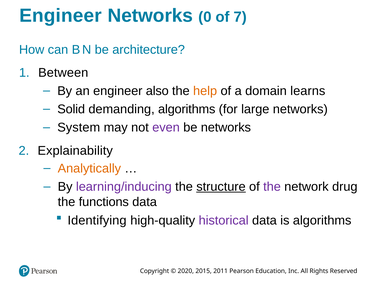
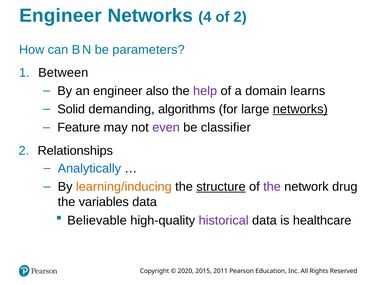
0: 0 -> 4
of 7: 7 -> 2
architecture: architecture -> parameters
help colour: orange -> purple
networks at (300, 109) underline: none -> present
System: System -> Feature
be networks: networks -> classifier
Explainability: Explainability -> Relationships
Analytically colour: orange -> blue
learning/inducing colour: purple -> orange
functions: functions -> variables
Identifying: Identifying -> Believable
is algorithms: algorithms -> healthcare
